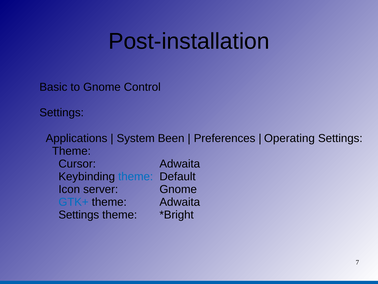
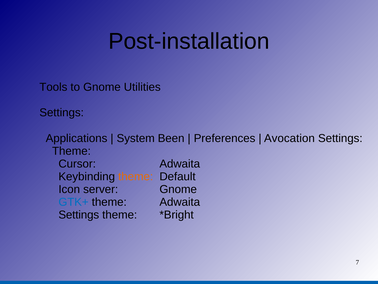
Basic: Basic -> Tools
Control: Control -> Utilities
Operating: Operating -> Avocation
theme at (136, 176) colour: blue -> orange
